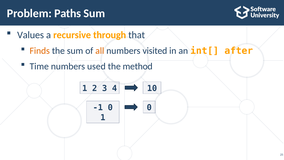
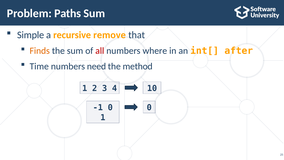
Values: Values -> Simple
through: through -> remove
all colour: orange -> red
visited: visited -> where
used: used -> need
